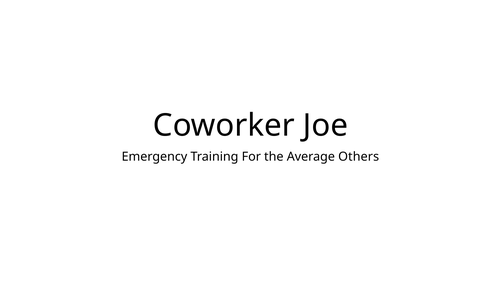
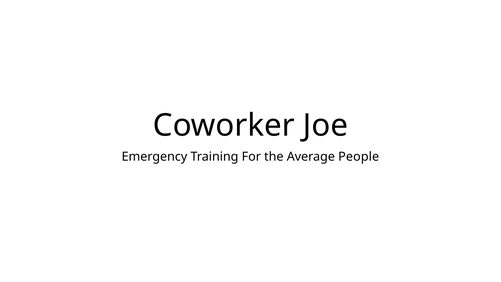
Others: Others -> People
